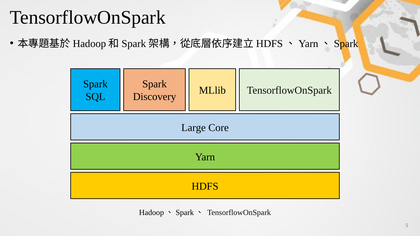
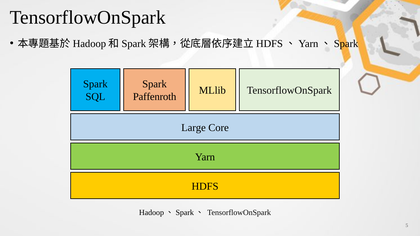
Discovery: Discovery -> Paffenroth
